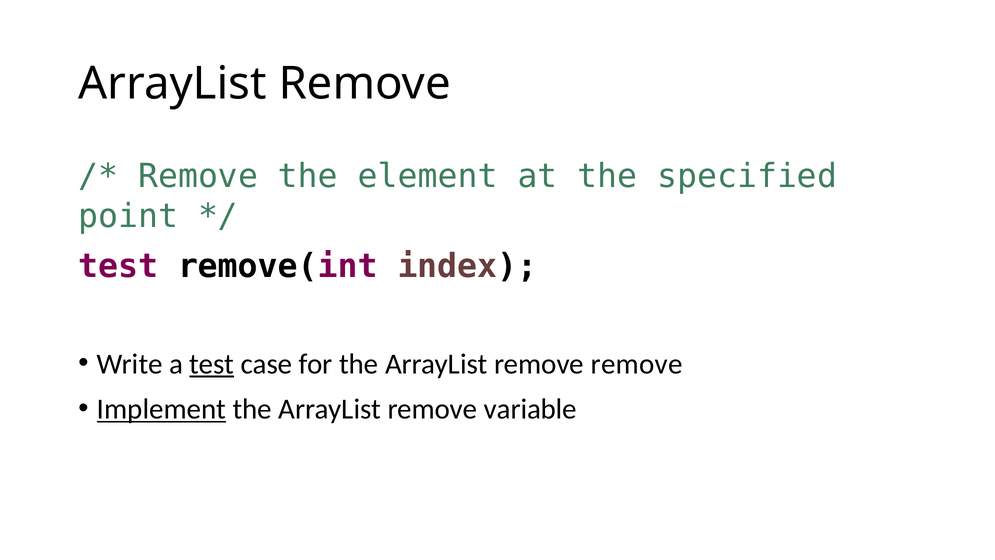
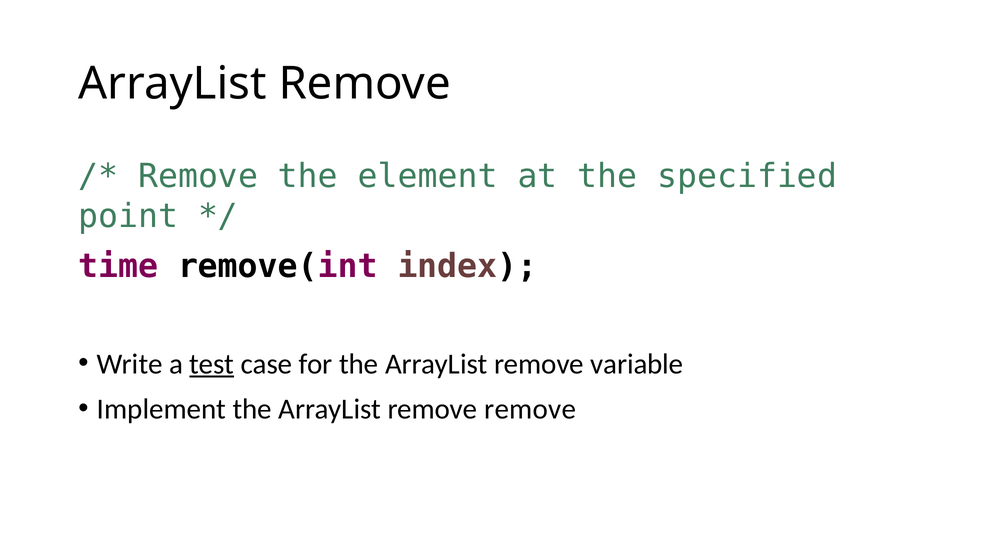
test at (118, 266): test -> time
remove remove: remove -> variable
Implement underline: present -> none
remove variable: variable -> remove
